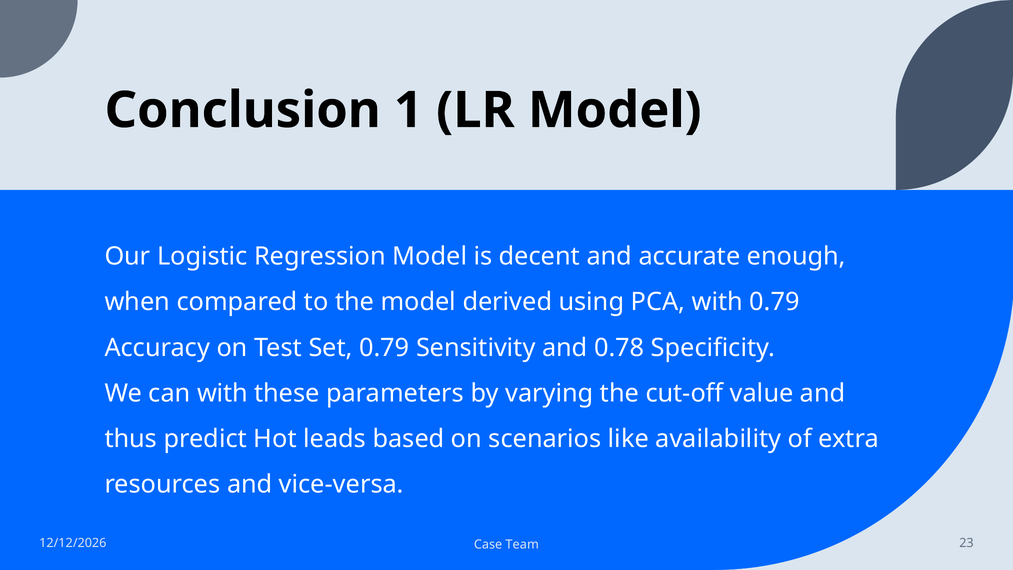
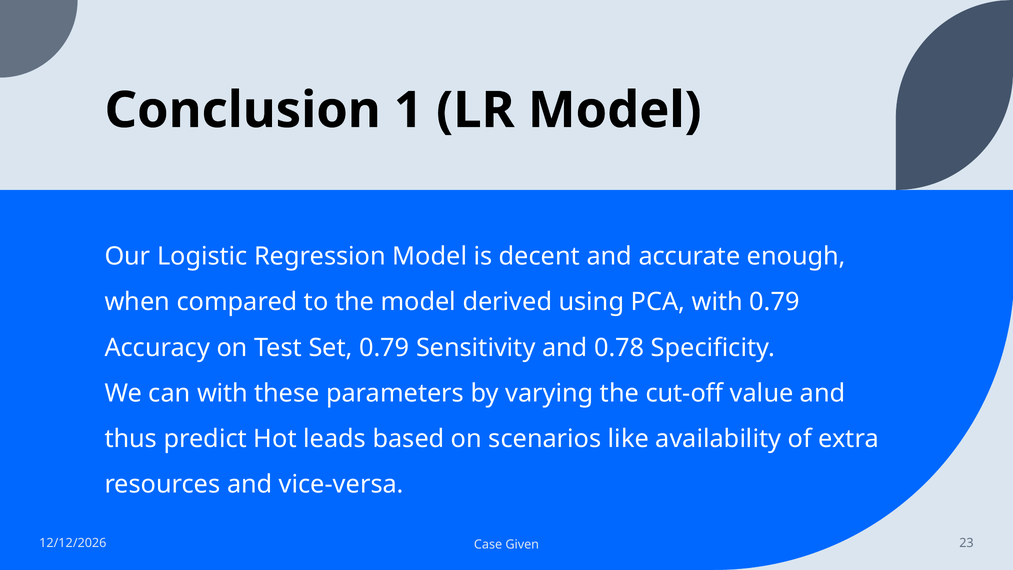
Team: Team -> Given
